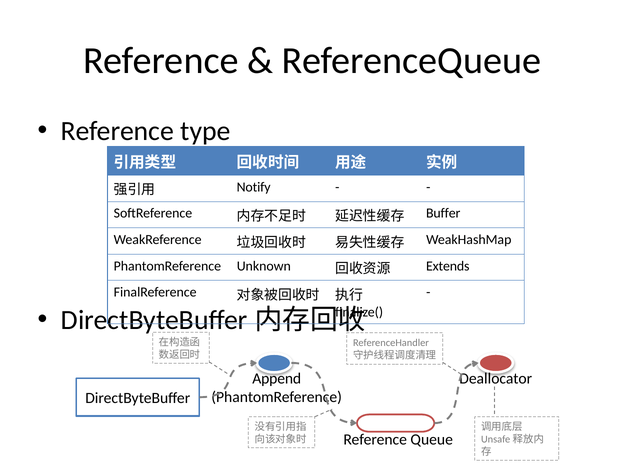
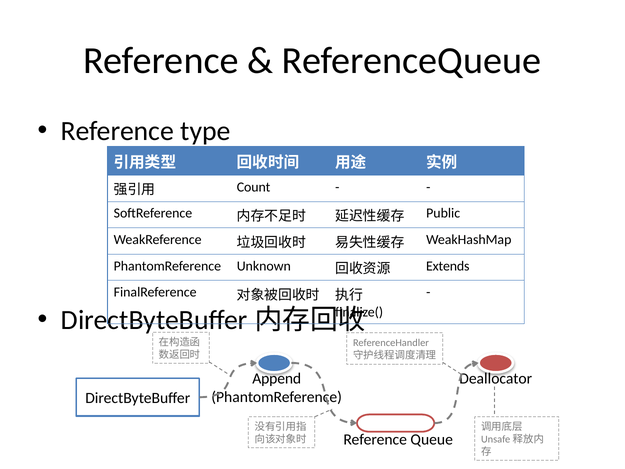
Notify: Notify -> Count
Buffer: Buffer -> Public
